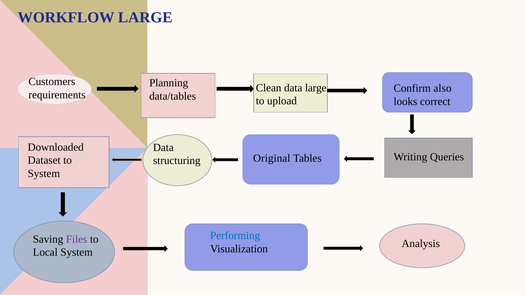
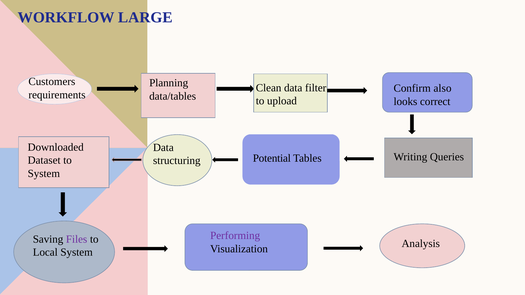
data large: large -> filter
Original: Original -> Potential
Performing colour: blue -> purple
